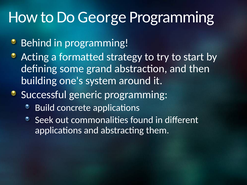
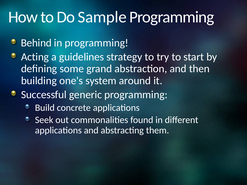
George: George -> Sample
formatted: formatted -> guidelines
